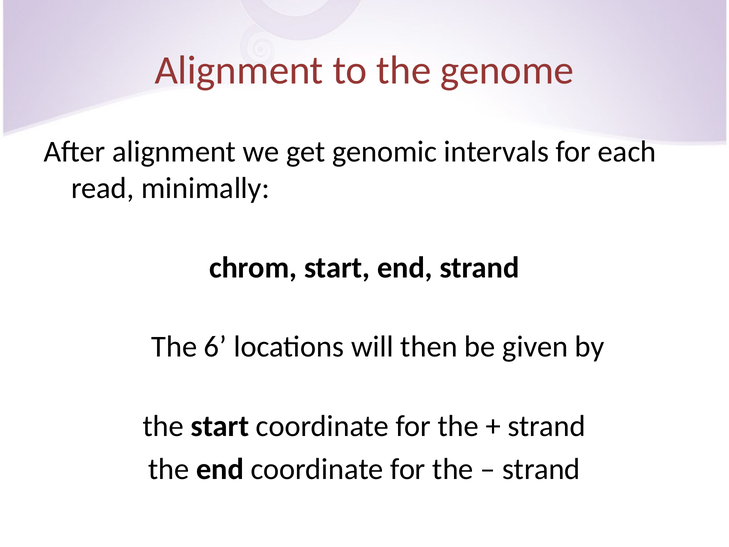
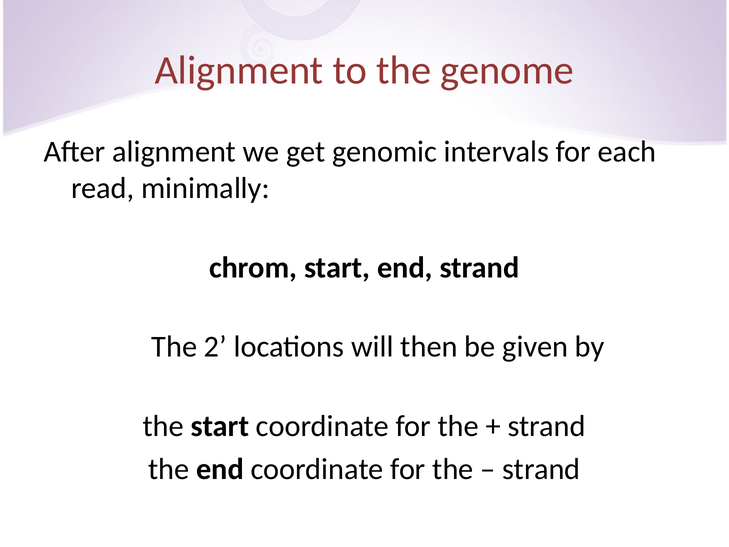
6: 6 -> 2
